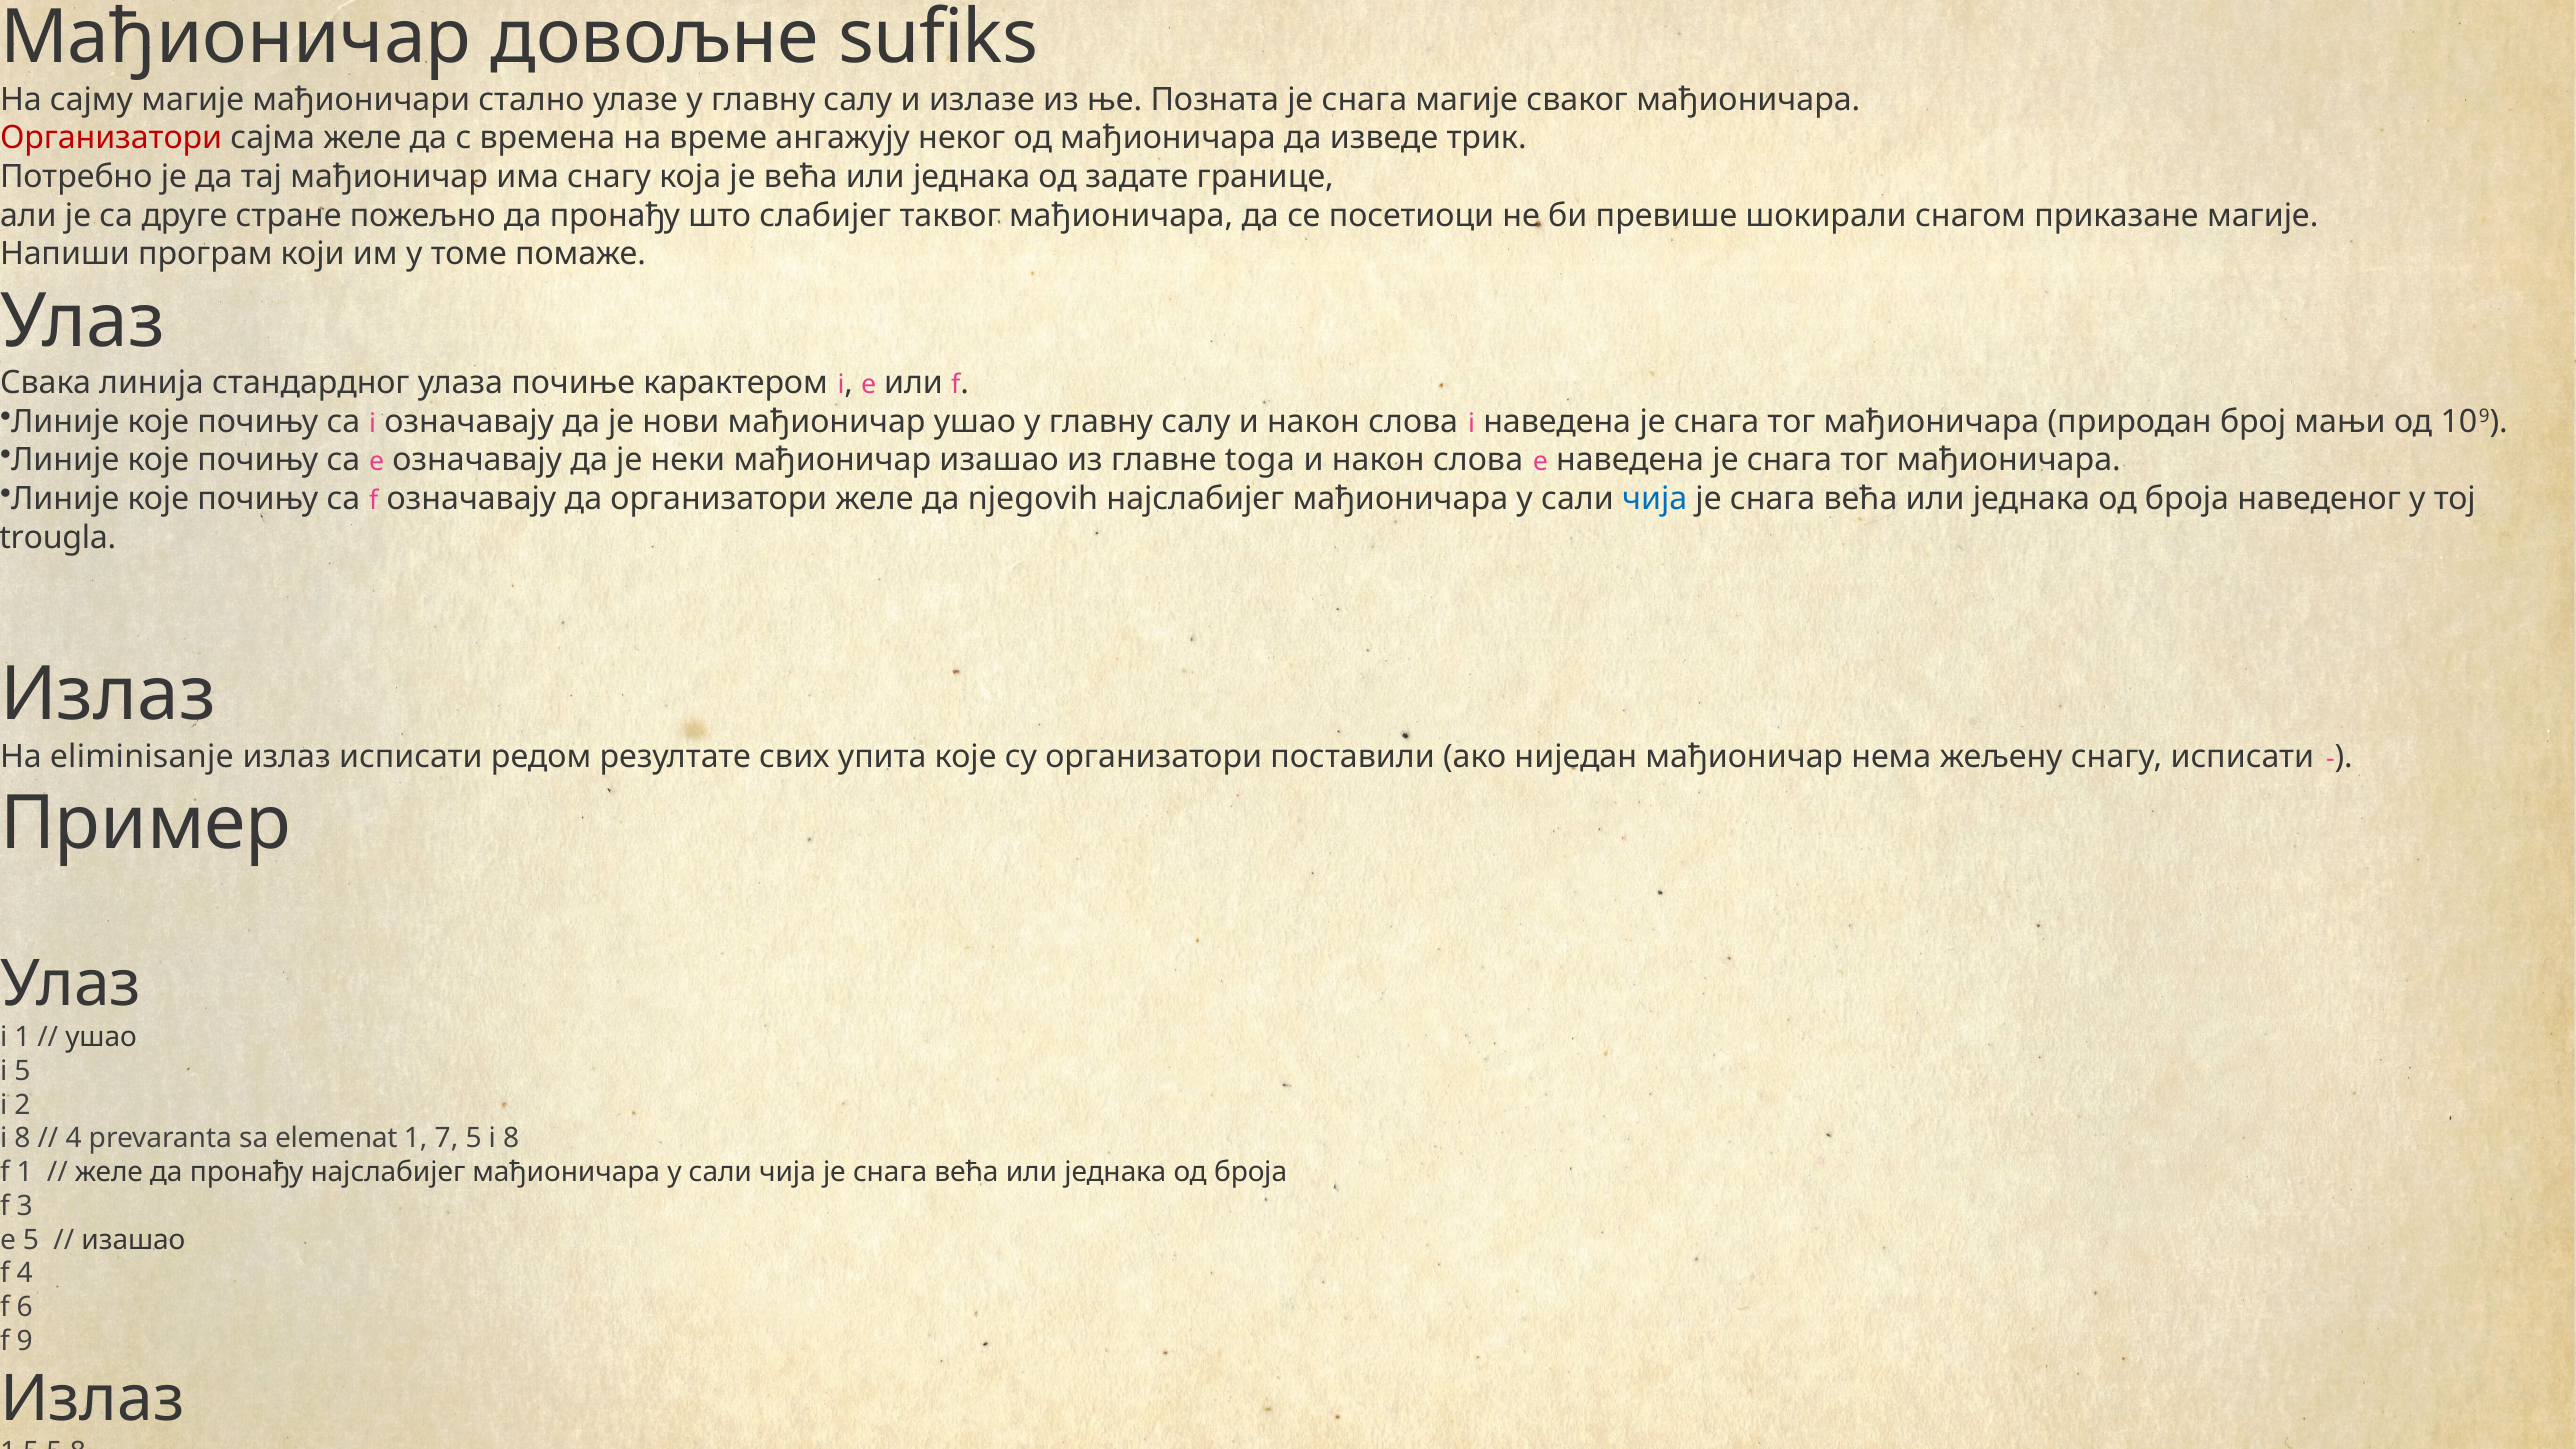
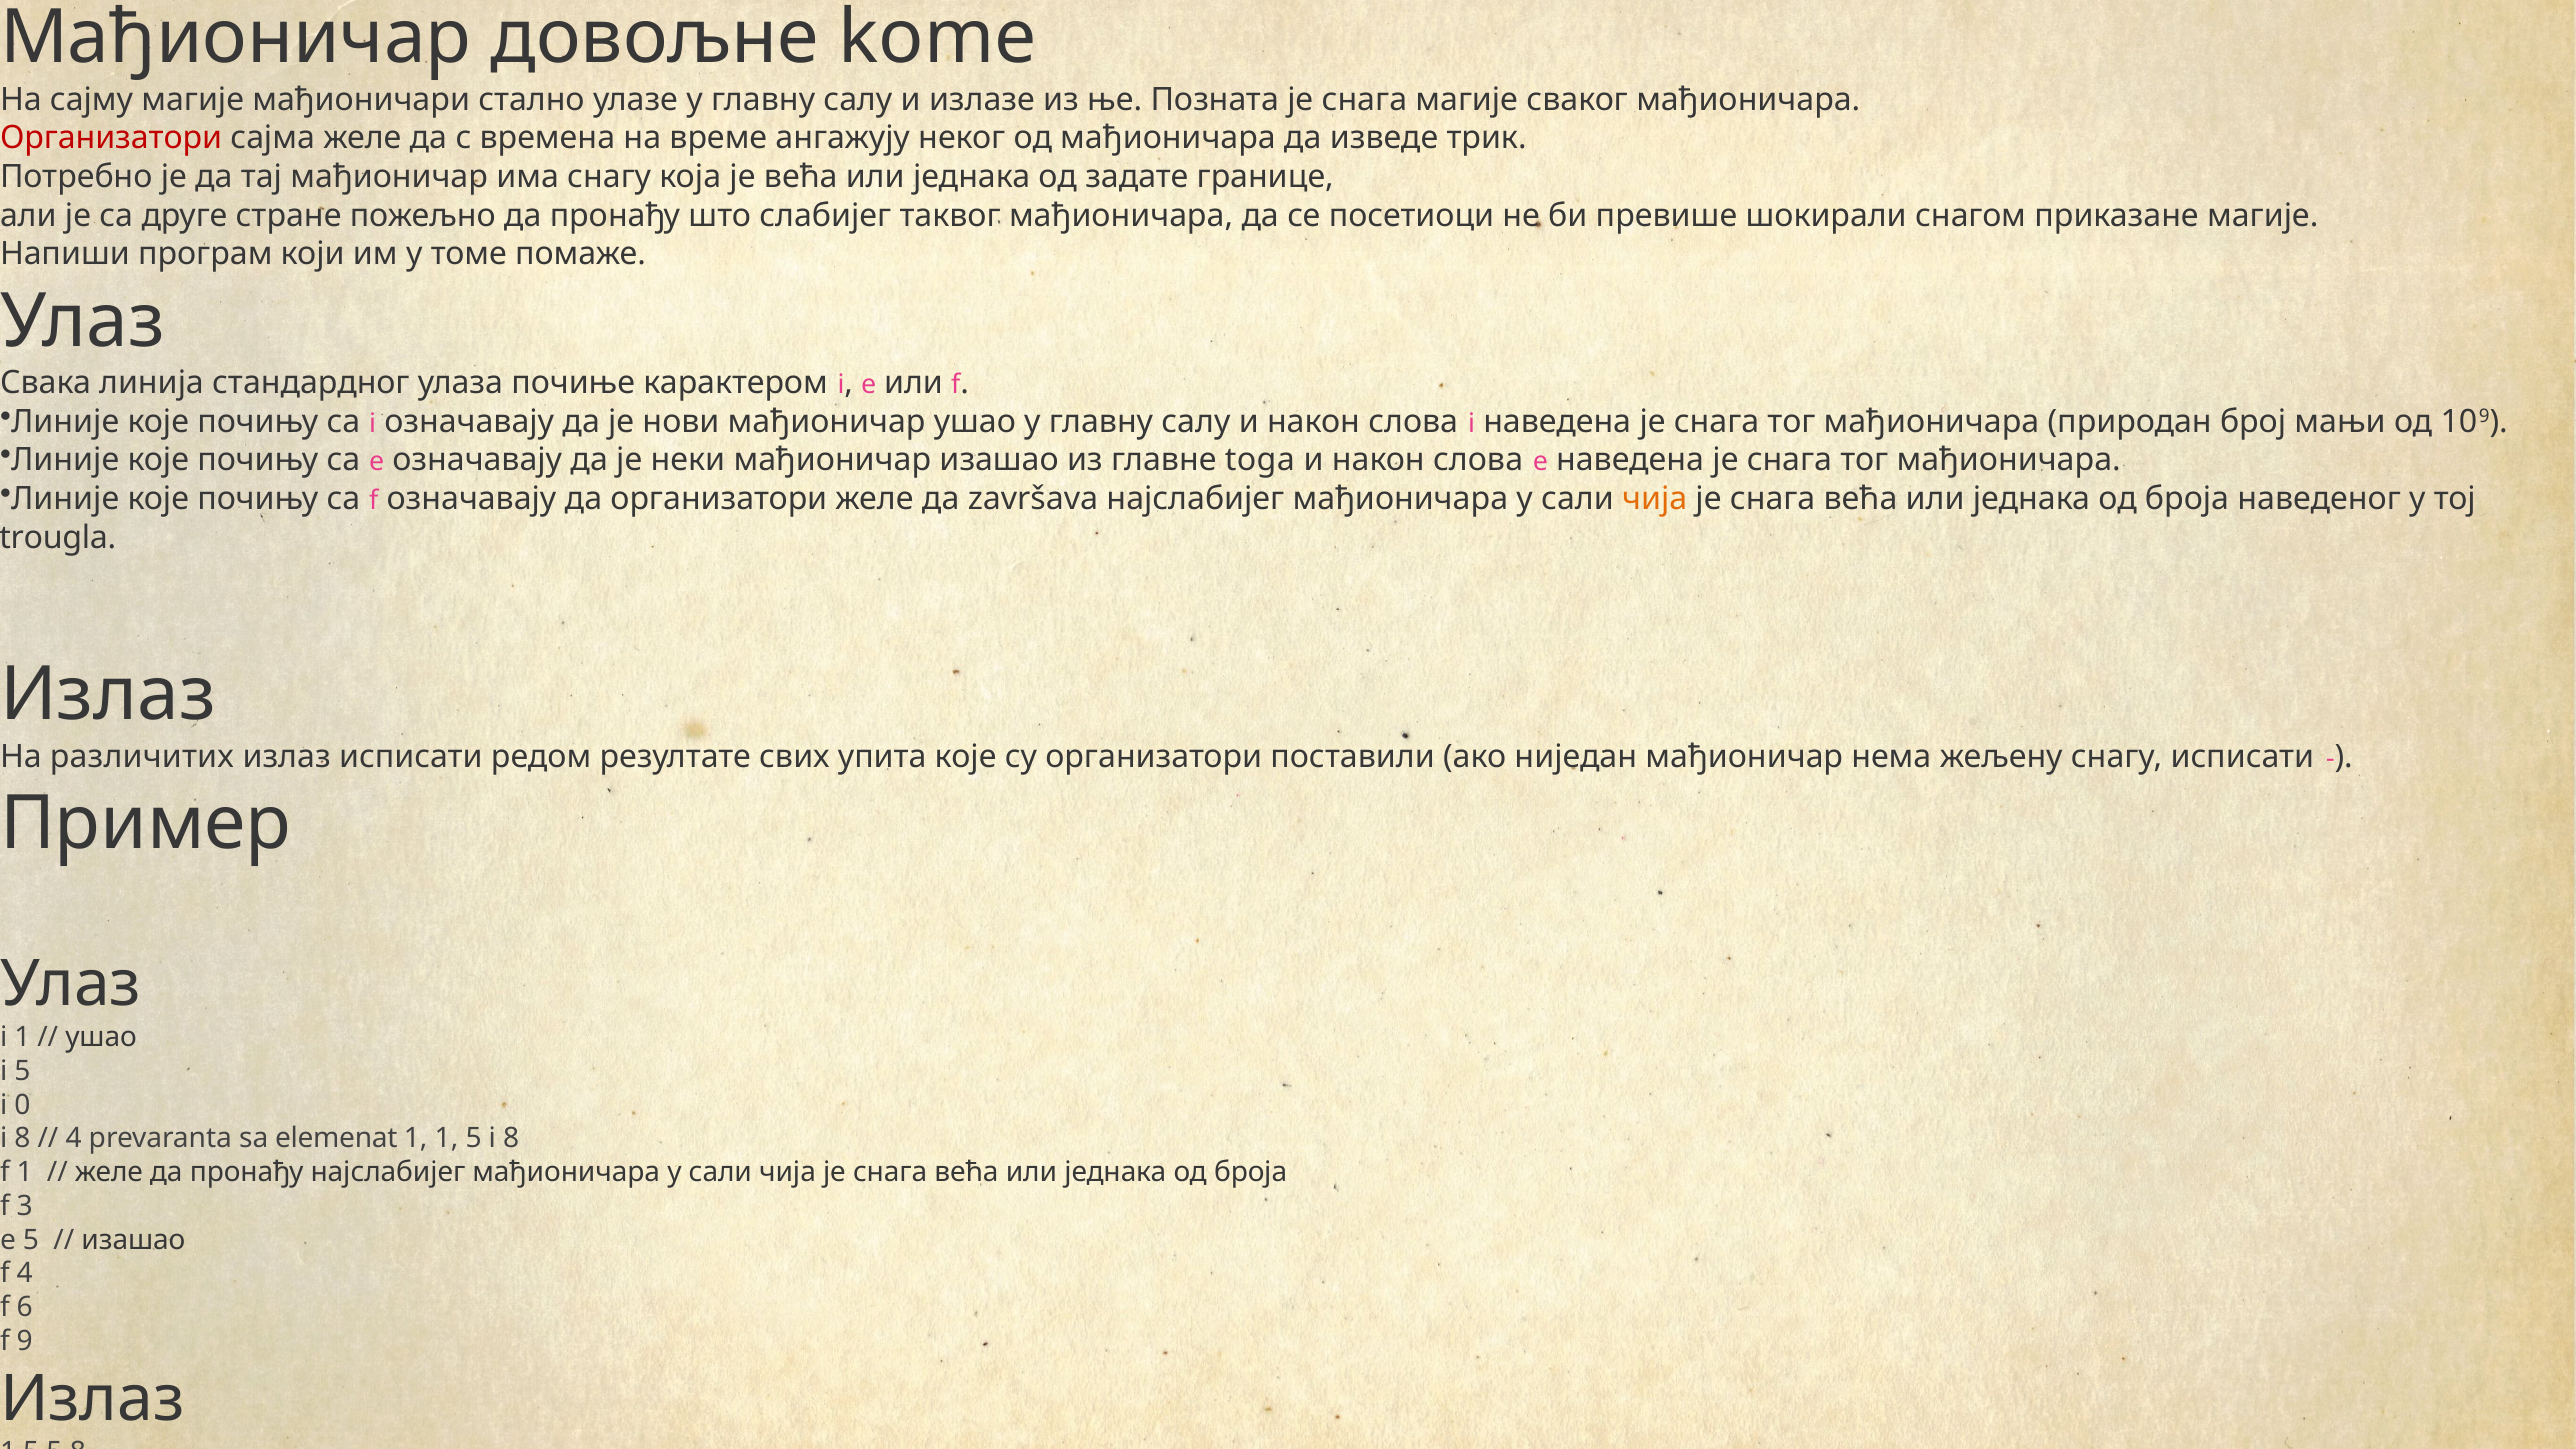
sufiks: sufiks -> kome
njegovih: njegovih -> završava
чија at (1655, 499) colour: blue -> orange
eliminisanje: eliminisanje -> различитих
2: 2 -> 0
1 7: 7 -> 1
